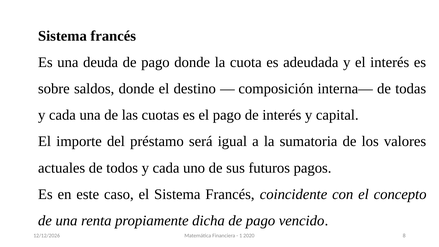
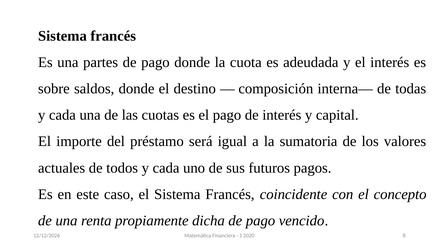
deuda: deuda -> partes
